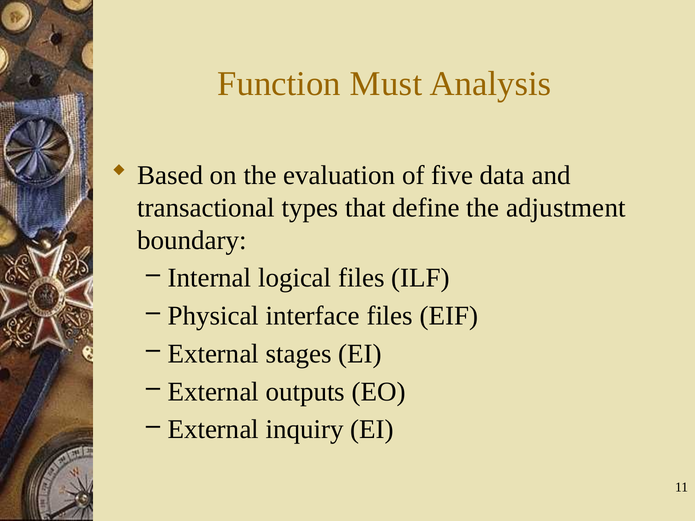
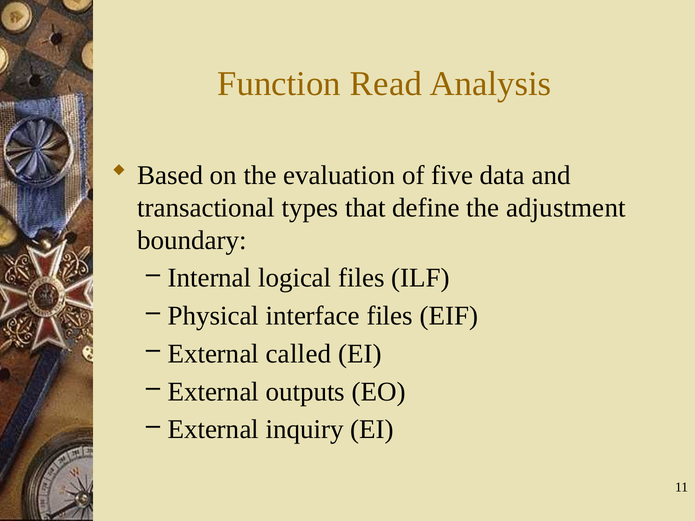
Must: Must -> Read
stages: stages -> called
